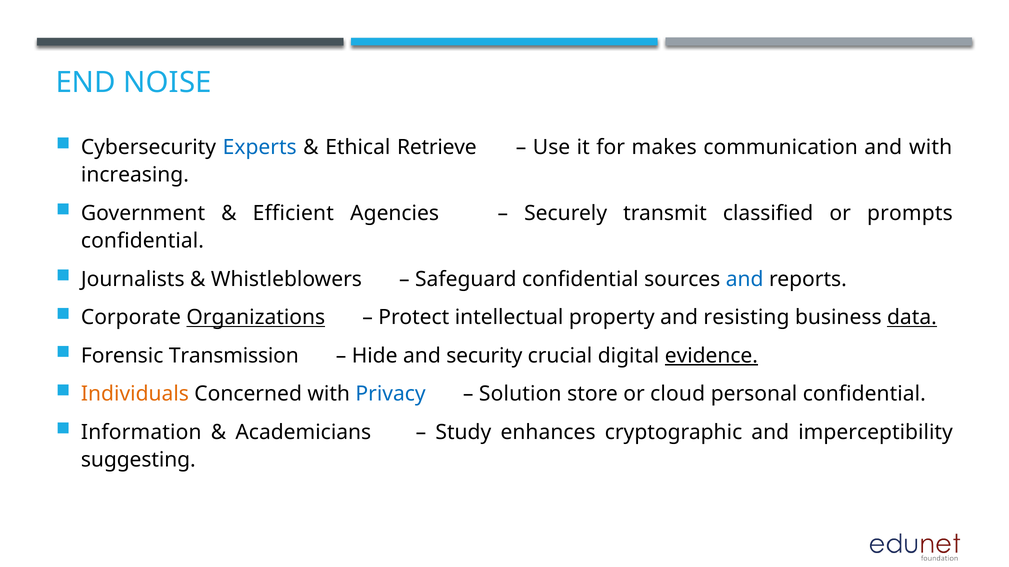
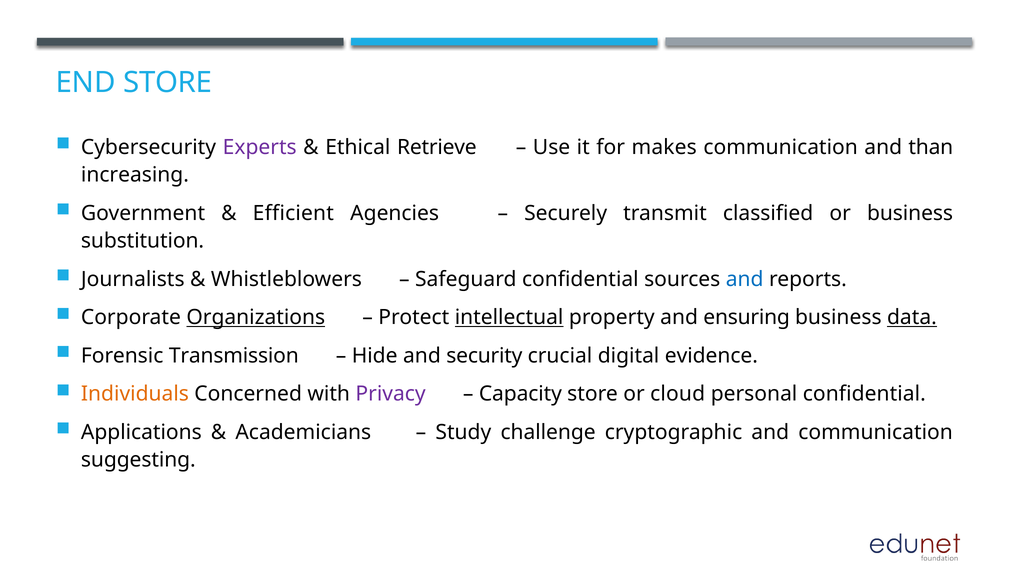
END NOISE: NOISE -> STORE
Experts colour: blue -> purple
and with: with -> than
or prompts: prompts -> business
confidential at (142, 241): confidential -> substitution
intellectual underline: none -> present
resisting: resisting -> ensuring
evidence underline: present -> none
Privacy colour: blue -> purple
Solution: Solution -> Capacity
Information: Information -> Applications
enhances: enhances -> challenge
and imperceptibility: imperceptibility -> communication
